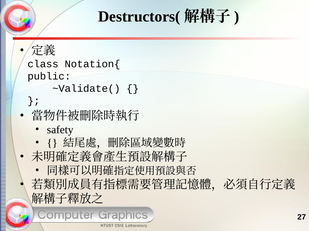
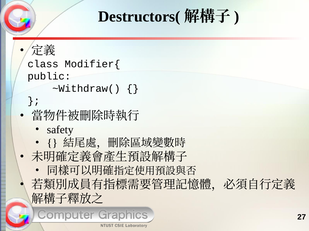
Notation{: Notation{ -> Modifier{
~Validate(: ~Validate( -> ~Withdraw(
